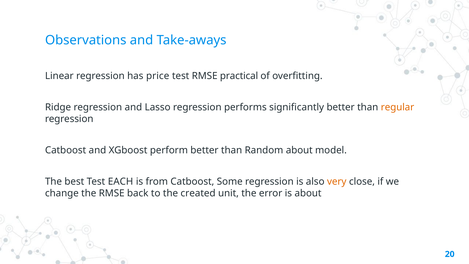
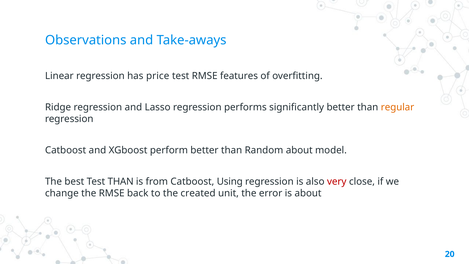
practical: practical -> features
Test EACH: EACH -> THAN
Some: Some -> Using
very colour: orange -> red
